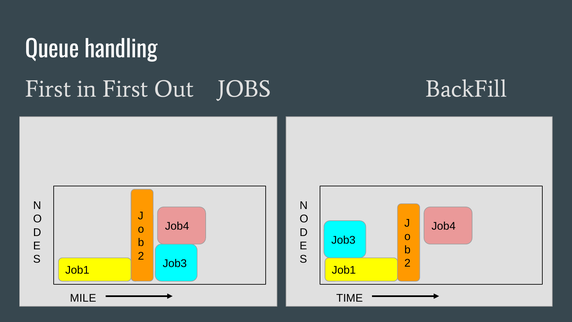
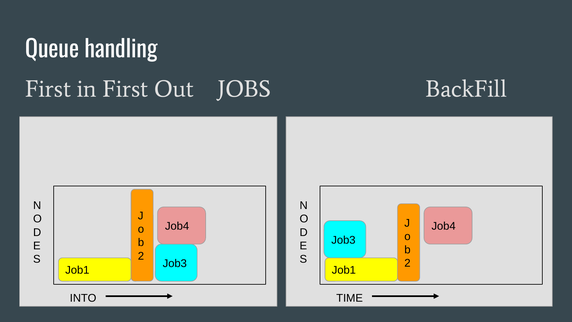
MILE: MILE -> INTO
